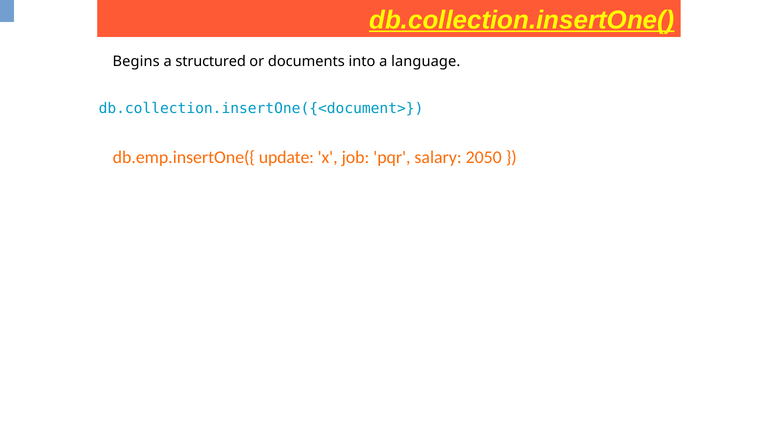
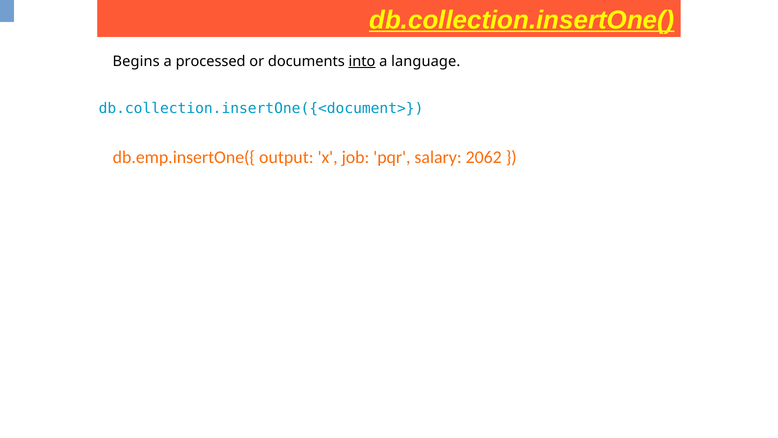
structured: structured -> processed
into underline: none -> present
update: update -> output
2050: 2050 -> 2062
